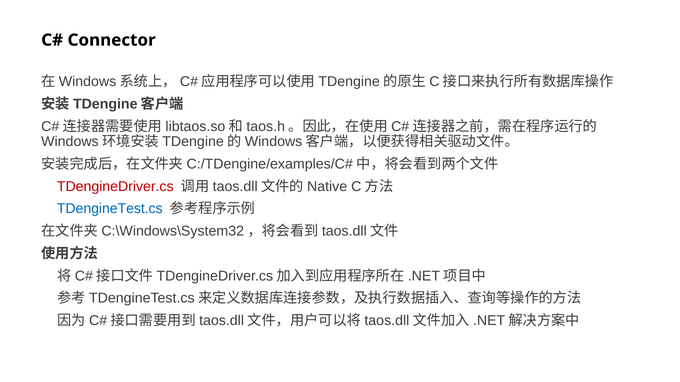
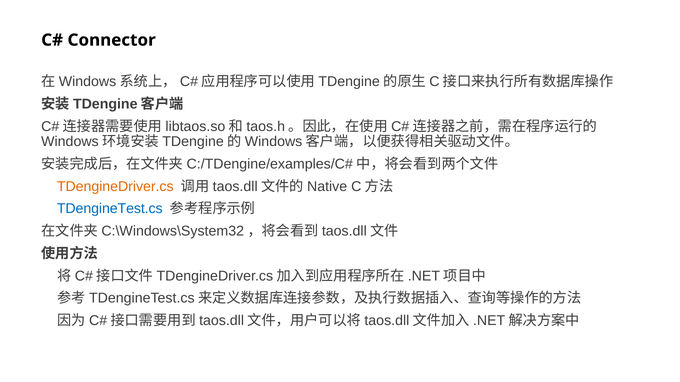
TDengineDriver.cs colour: red -> orange
